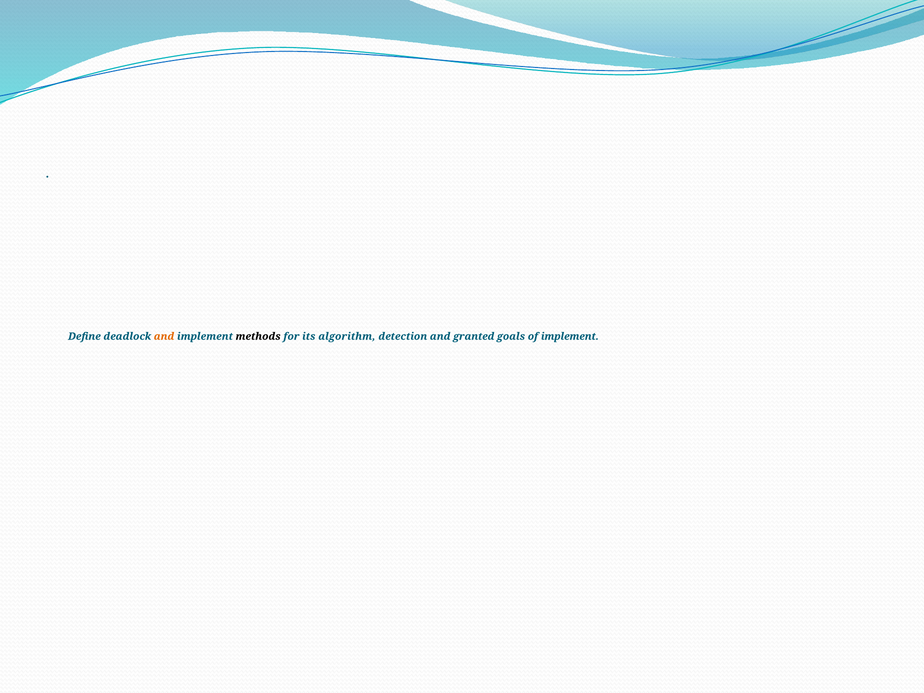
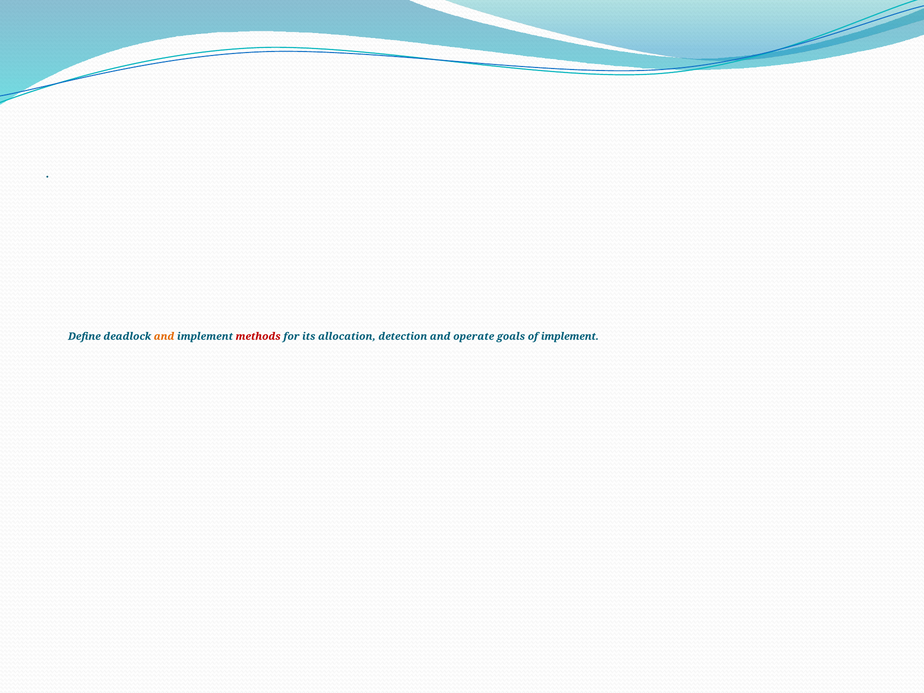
methods colour: black -> red
algorithm: algorithm -> allocation
granted: granted -> operate
